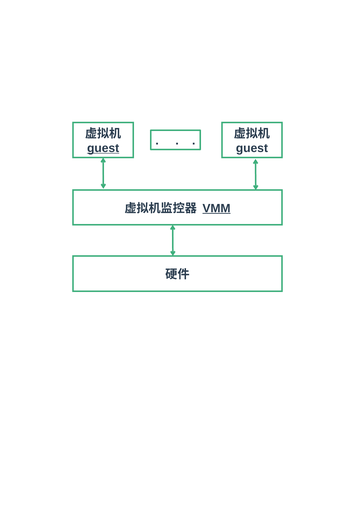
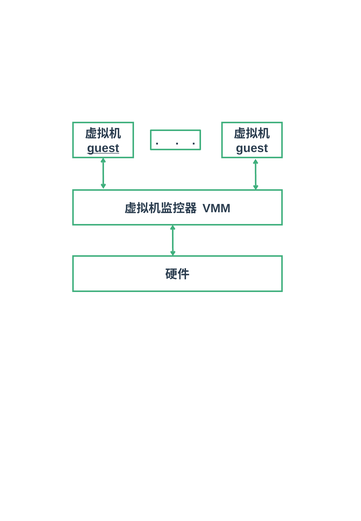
VMM underline: present -> none
